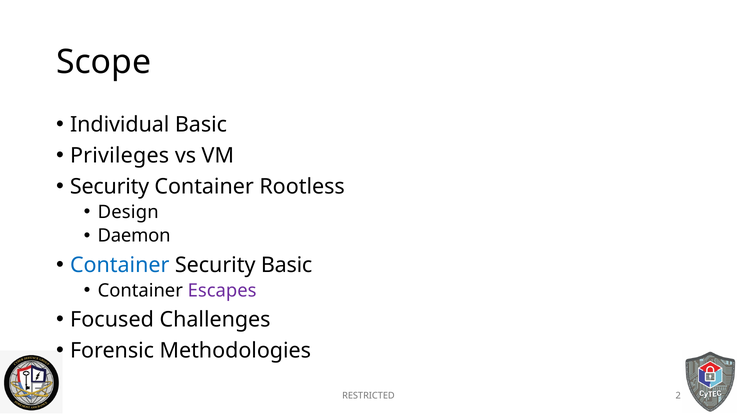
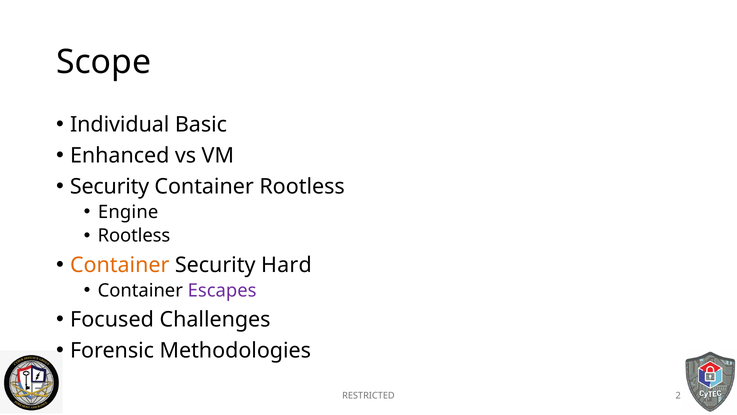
Privileges: Privileges -> Enhanced
Design: Design -> Engine
Daemon at (134, 236): Daemon -> Rootless
Container at (120, 265) colour: blue -> orange
Security Basic: Basic -> Hard
